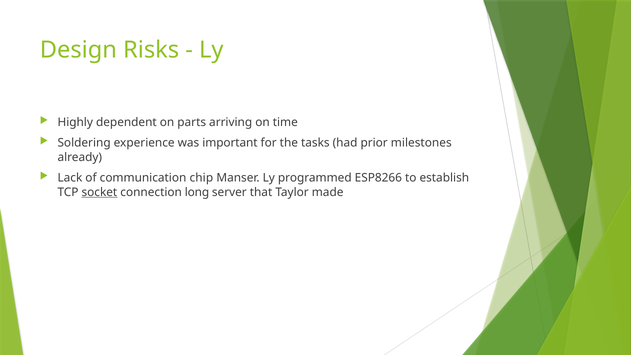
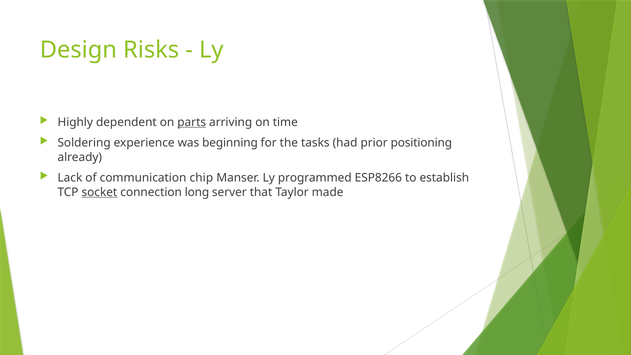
parts underline: none -> present
important: important -> beginning
milestones: milestones -> positioning
